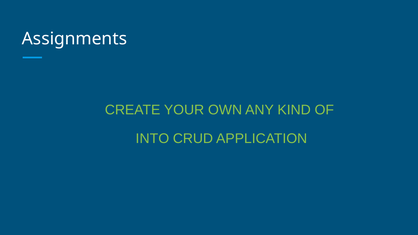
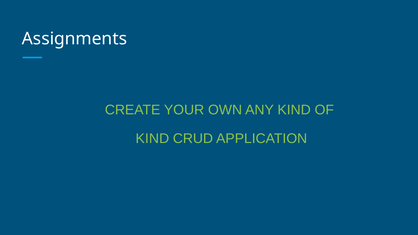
INTO at (152, 139): INTO -> KIND
